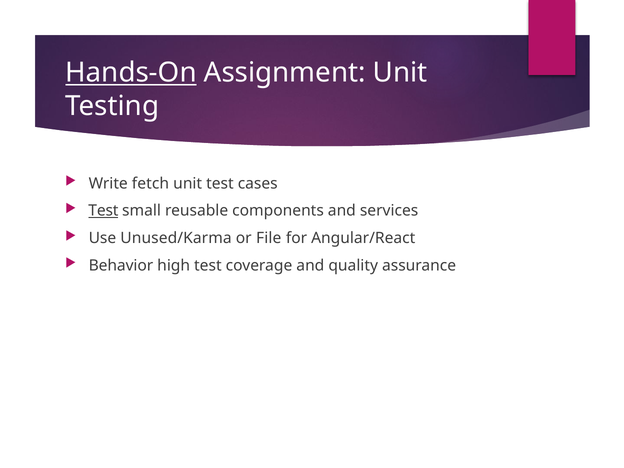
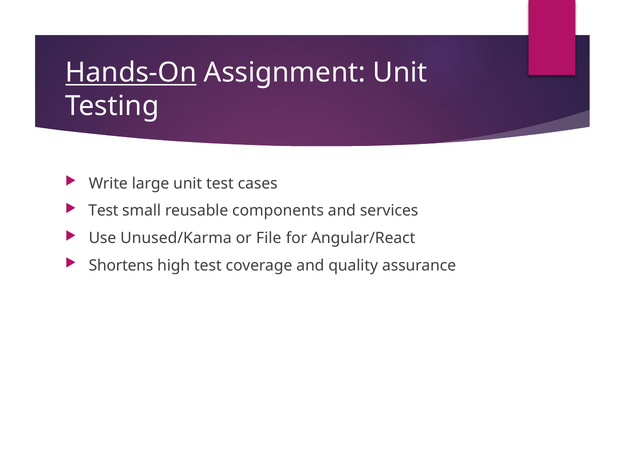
fetch: fetch -> large
Test at (103, 211) underline: present -> none
Behavior: Behavior -> Shortens
